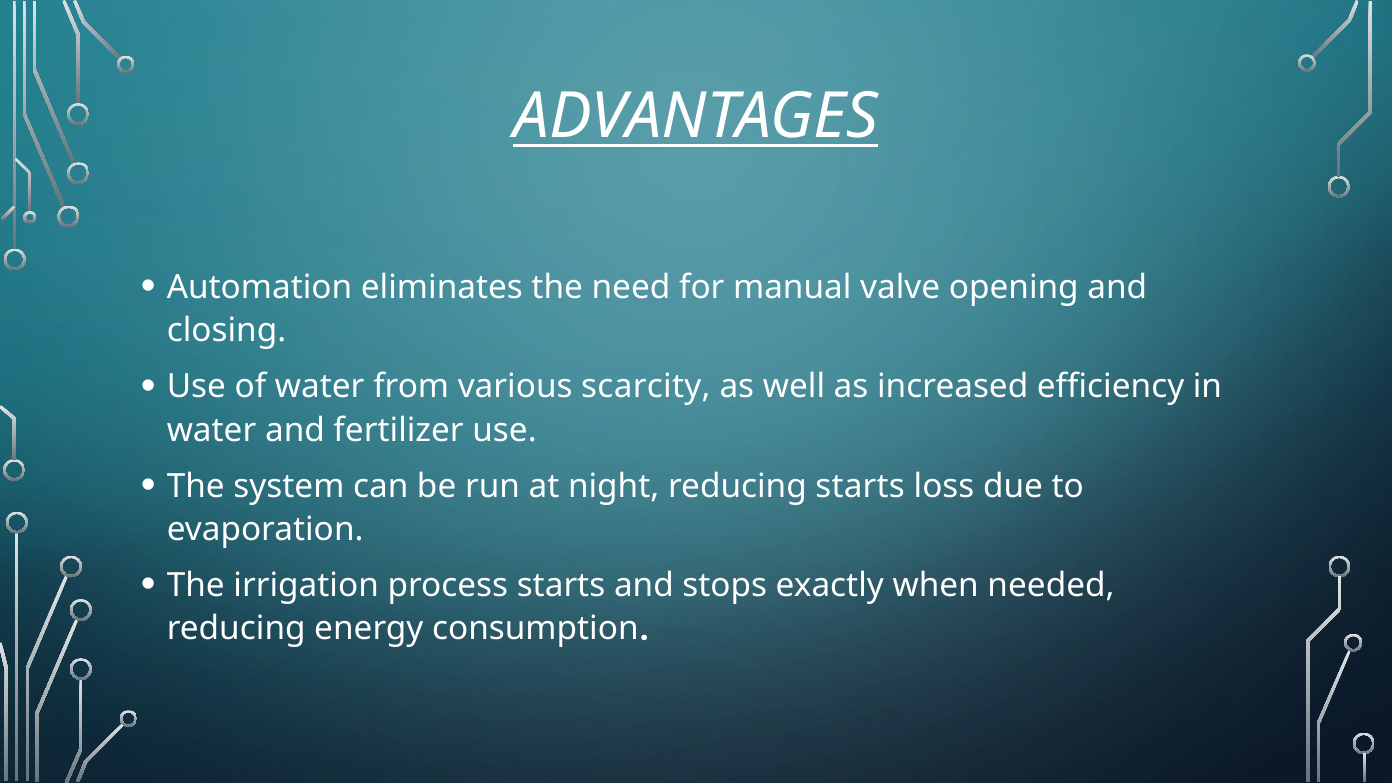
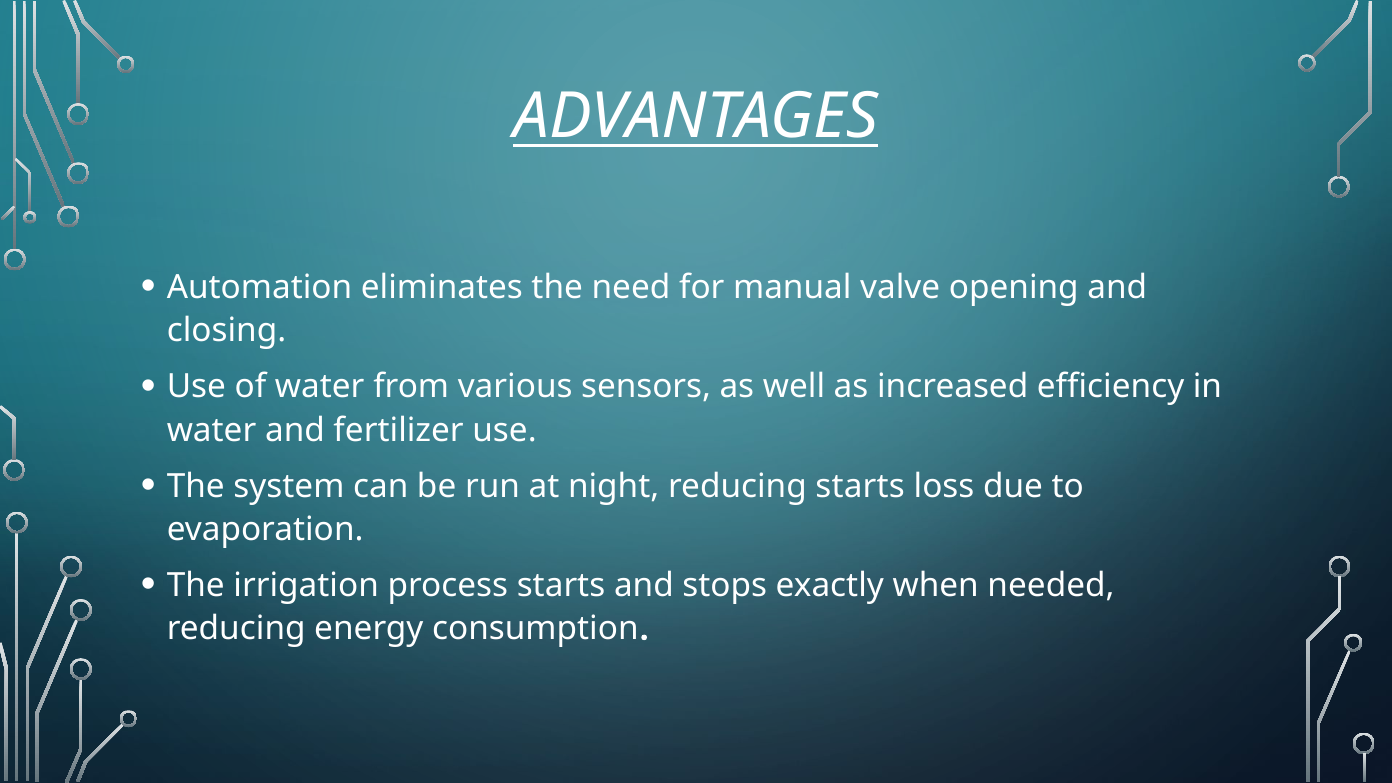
scarcity: scarcity -> sensors
